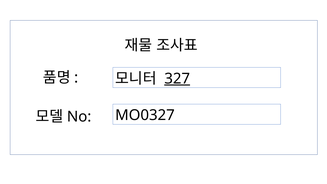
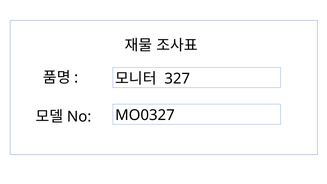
327 underline: present -> none
